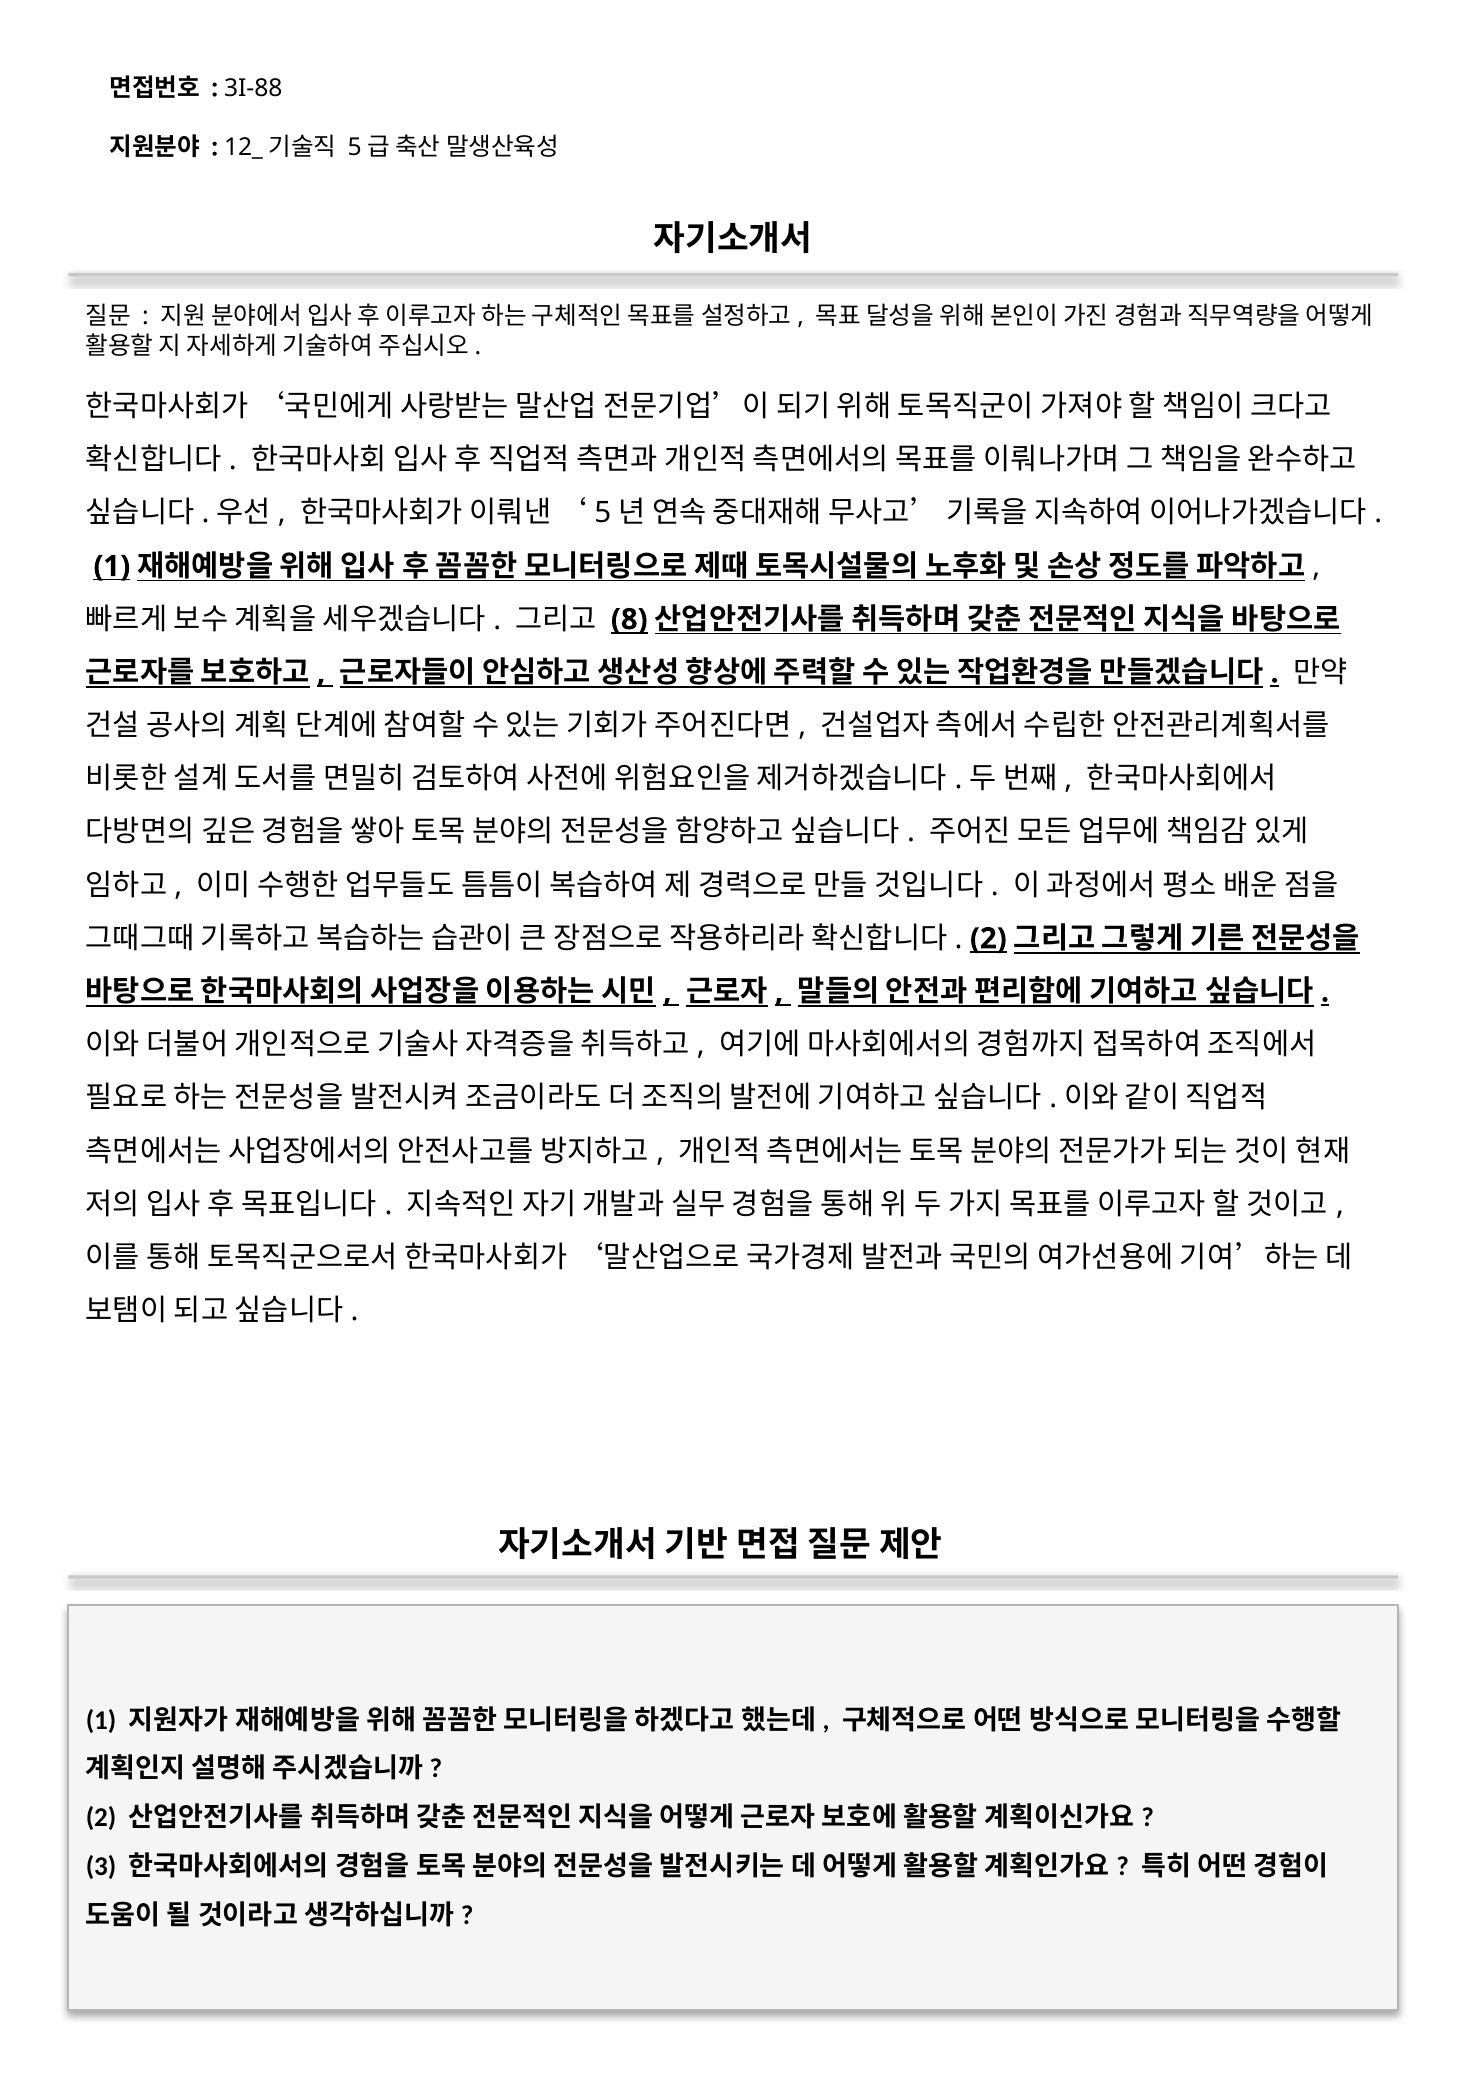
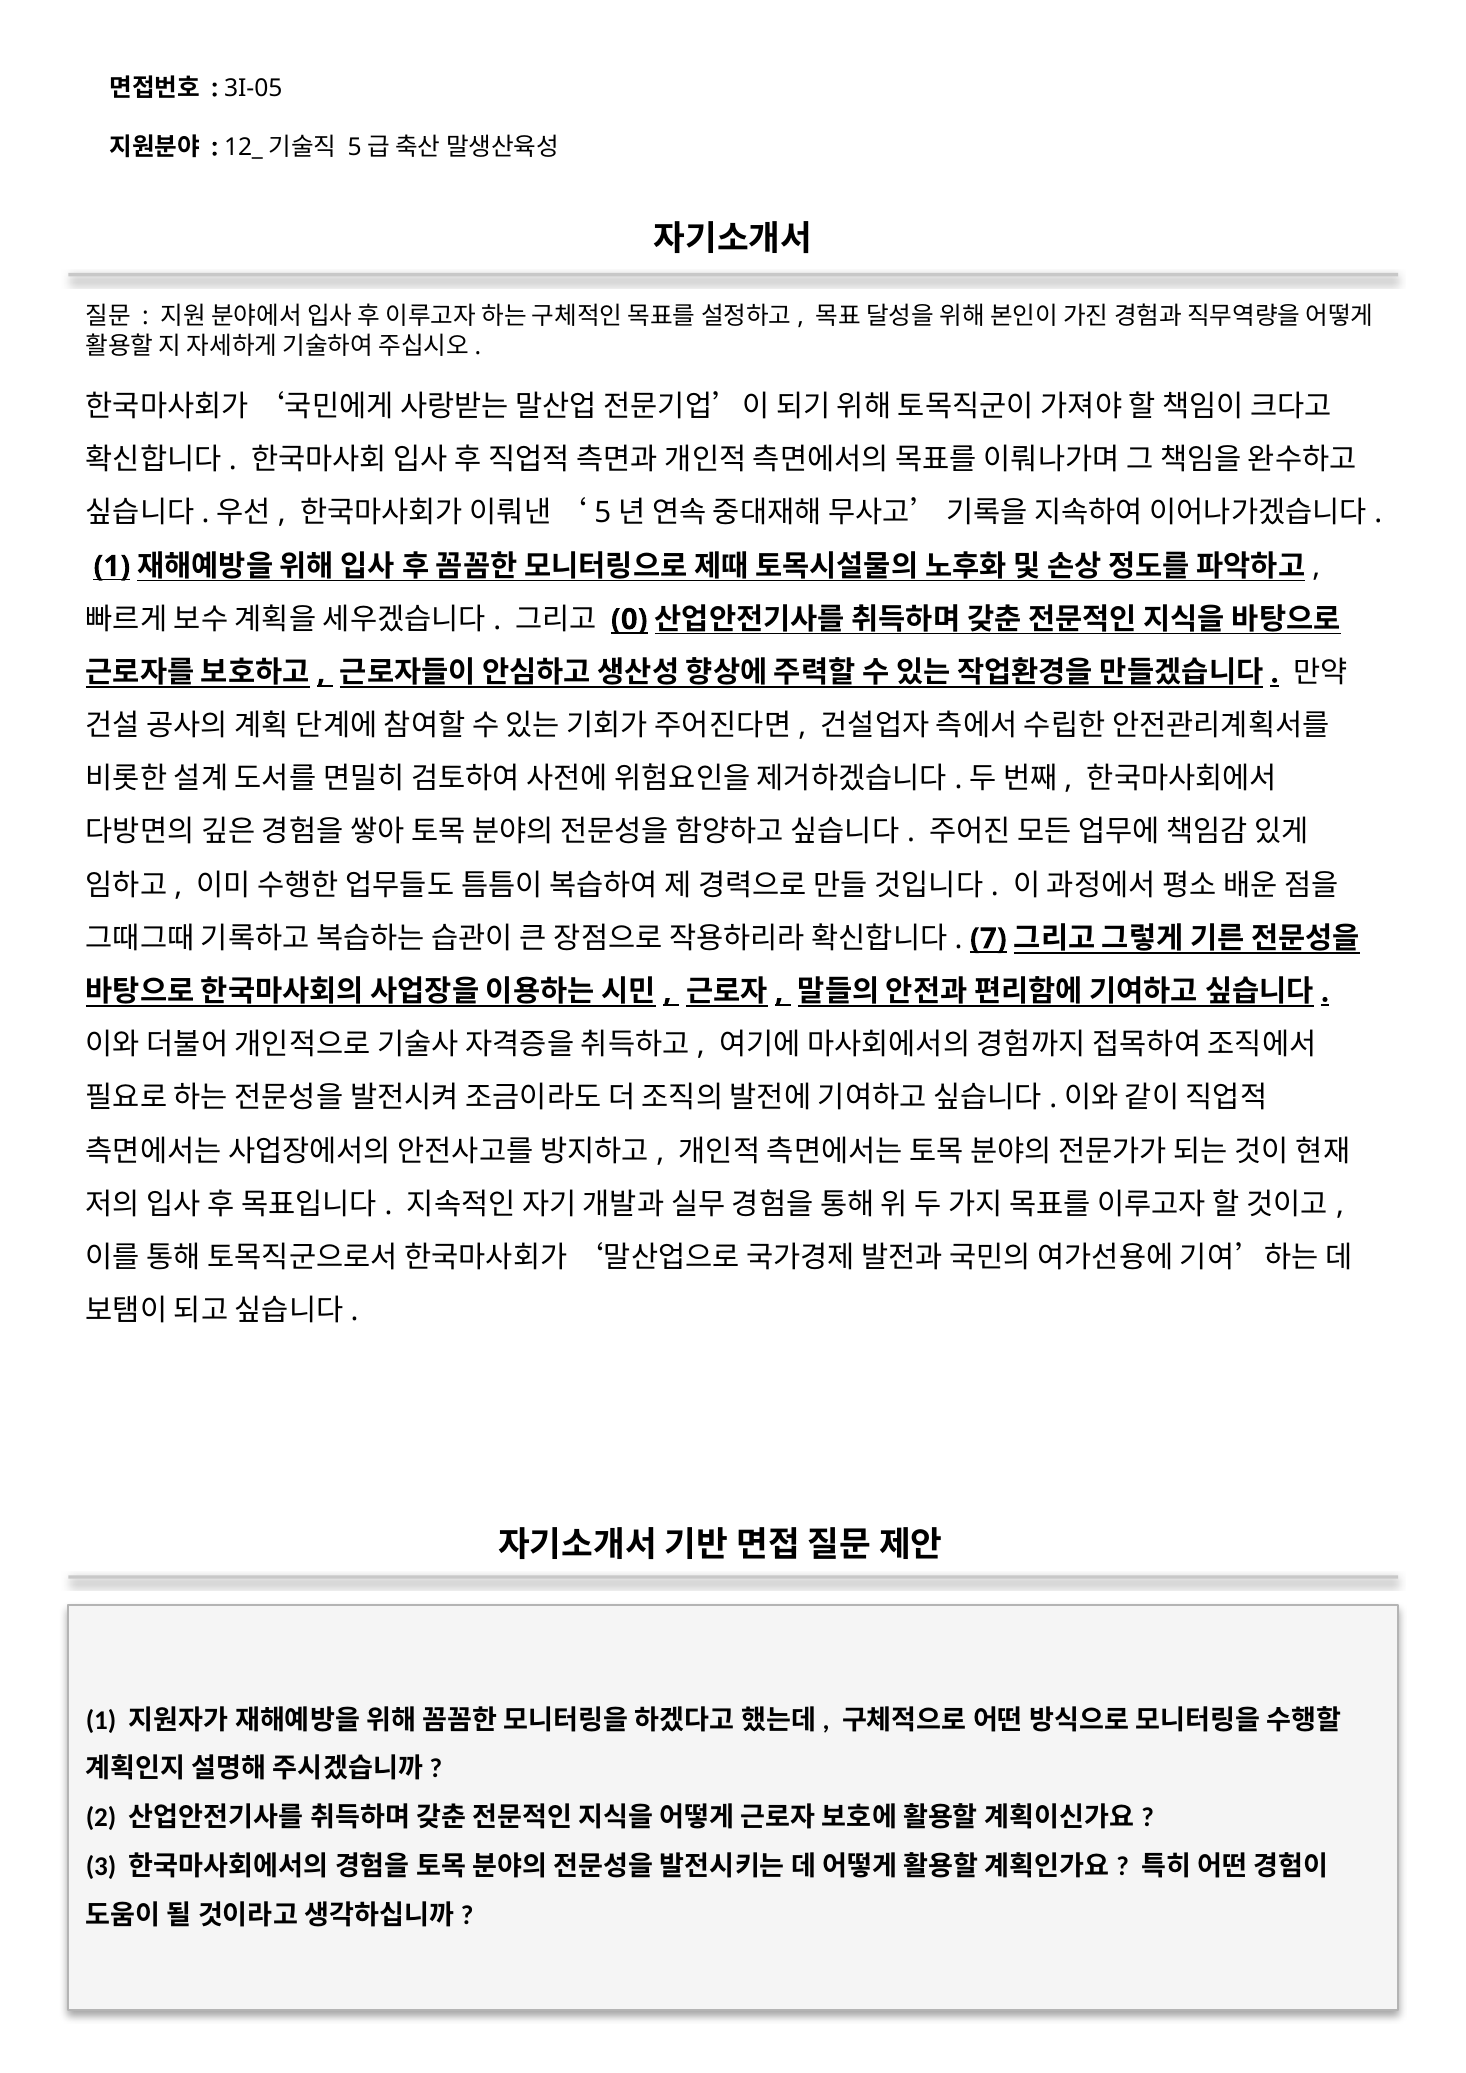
3I-88: 3I-88 -> 3I-05
8: 8 -> 0
2 at (988, 939): 2 -> 7
